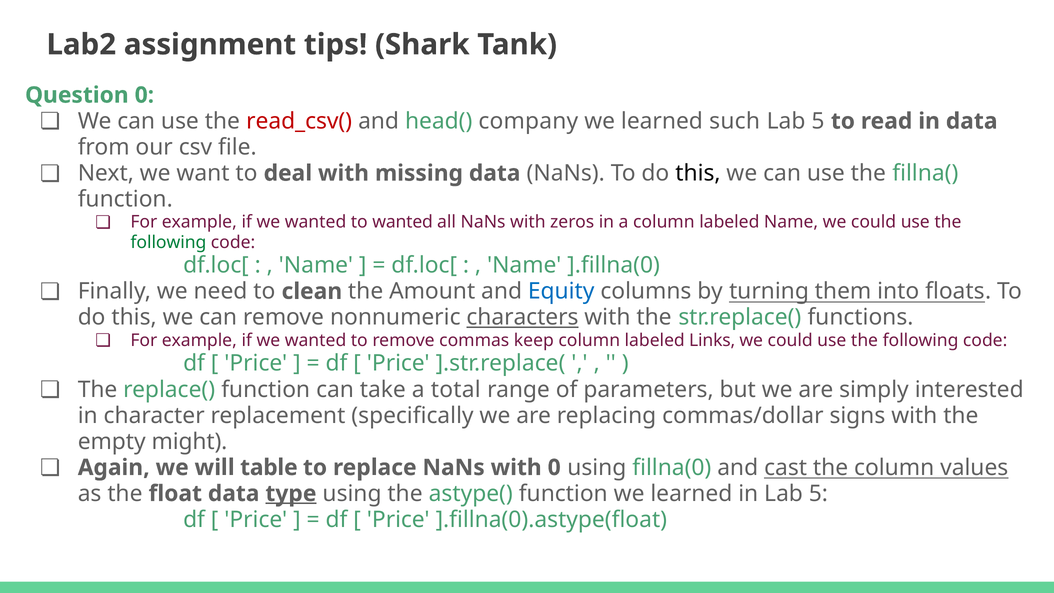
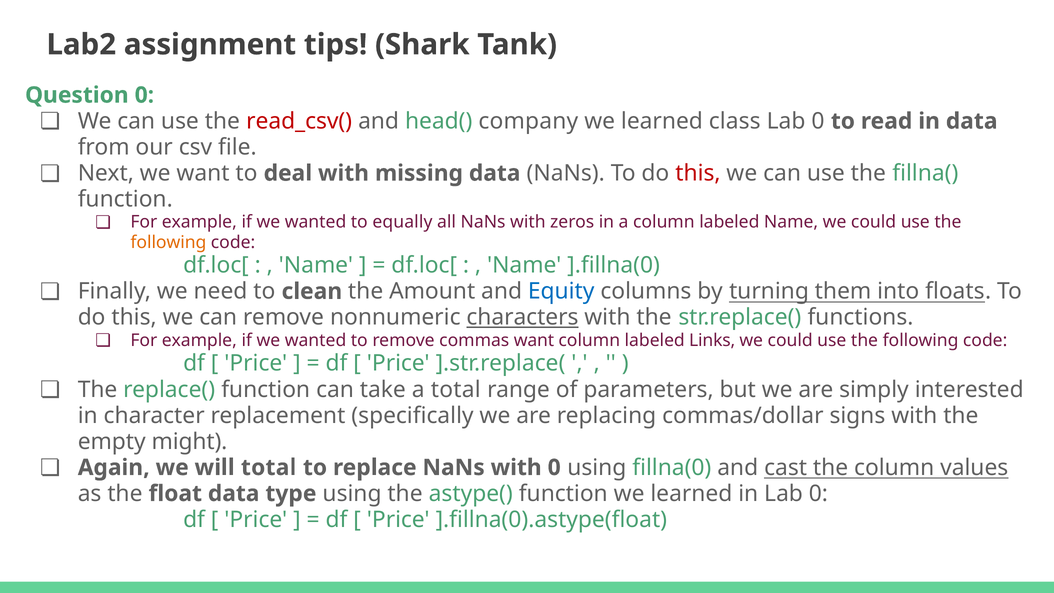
such: such -> class
5 at (818, 121): 5 -> 0
this at (698, 173) colour: black -> red
to wanted: wanted -> equally
following at (168, 242) colour: green -> orange
commas keep: keep -> want
will table: table -> total
type underline: present -> none
in Lab 5: 5 -> 0
